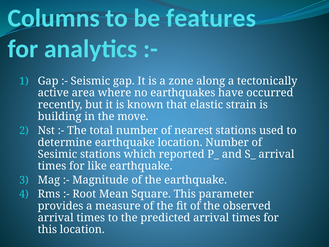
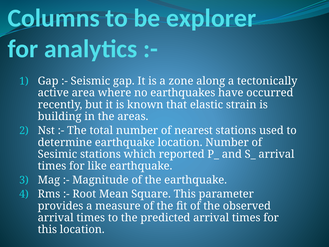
features: features -> explorer
move: move -> areas
